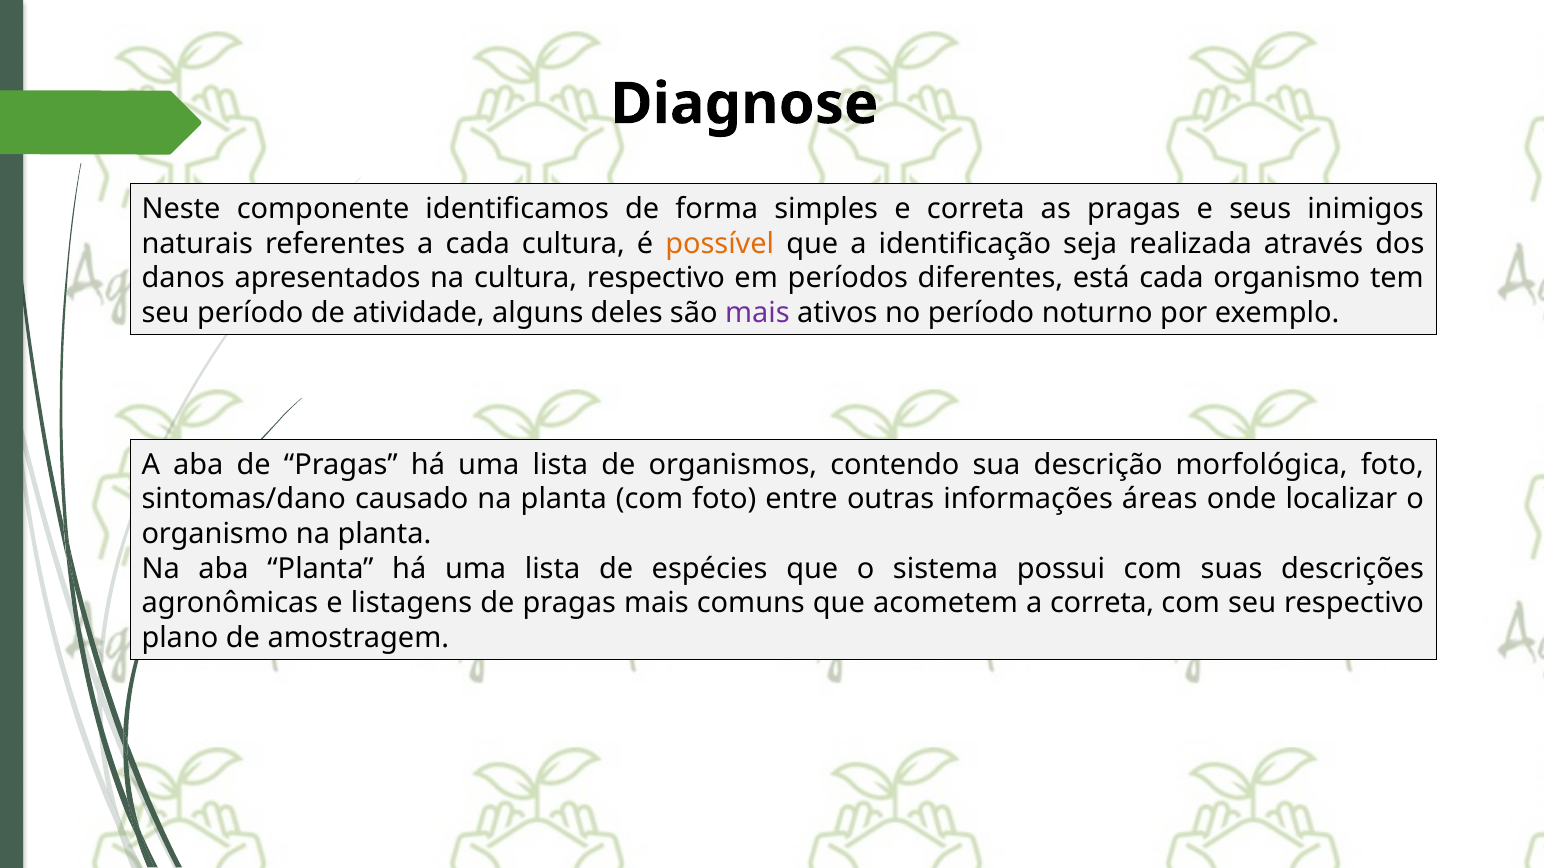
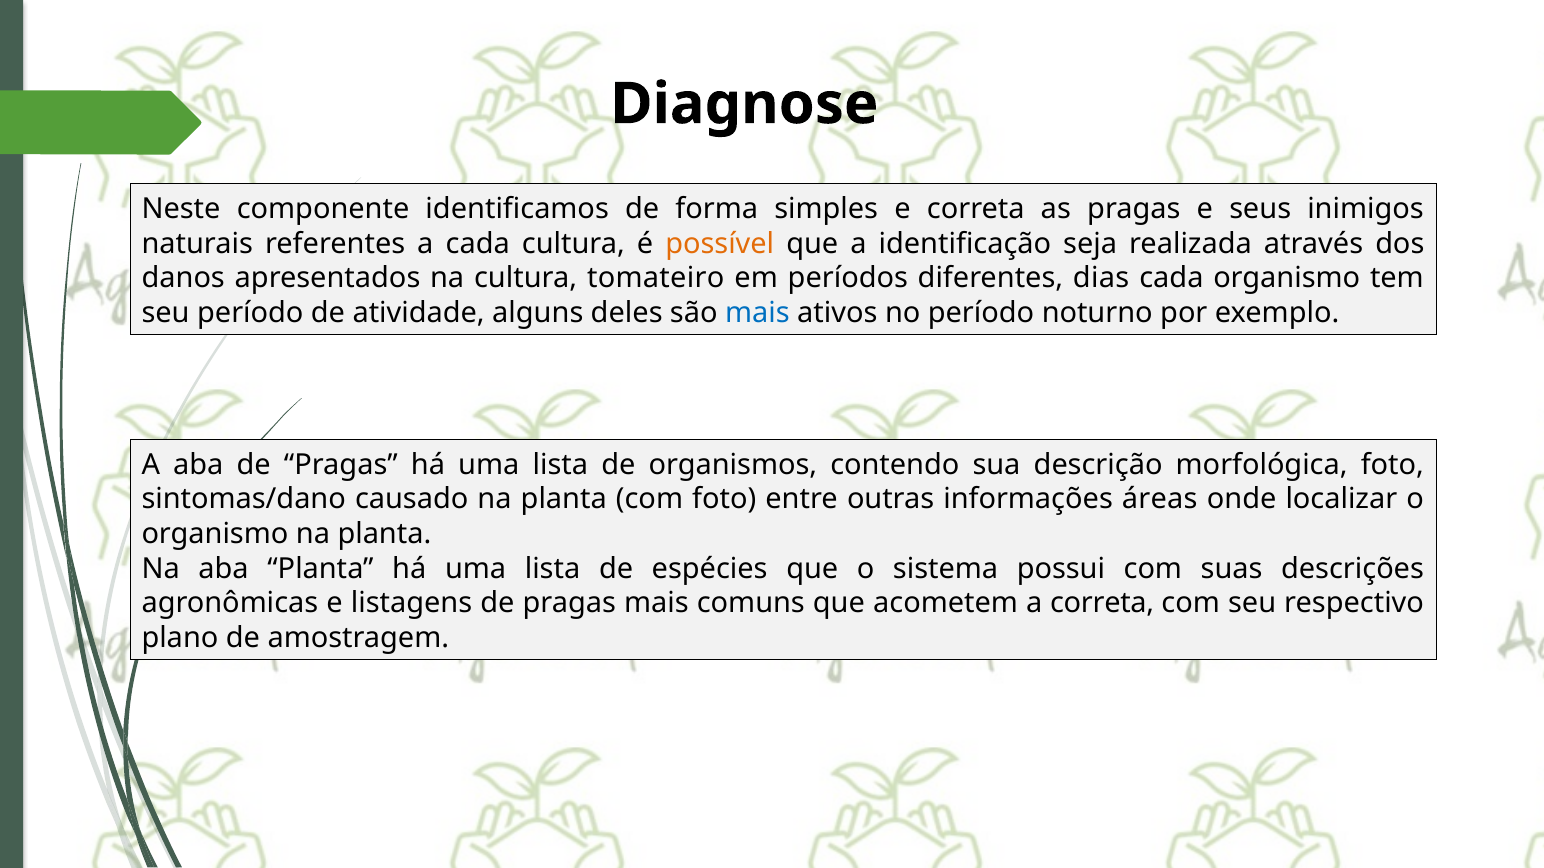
cultura respectivo: respectivo -> tomateiro
está: está -> dias
mais at (757, 313) colour: purple -> blue
